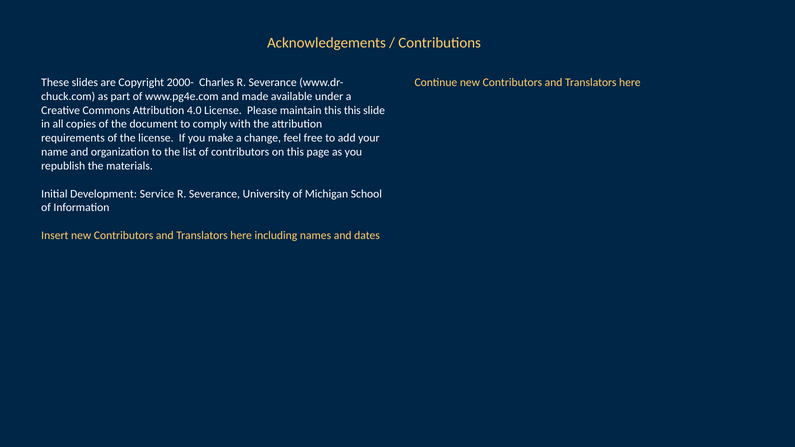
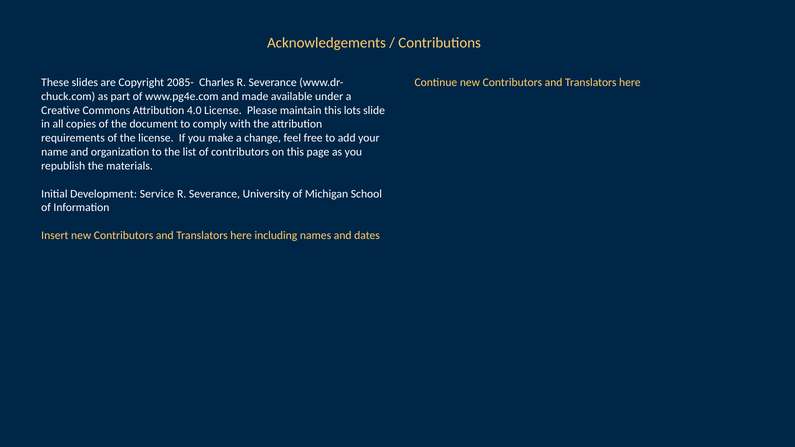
2000-: 2000- -> 2085-
this this: this -> lots
